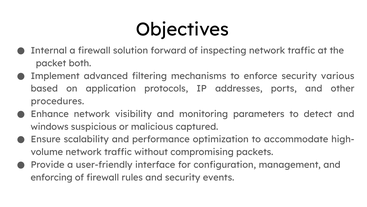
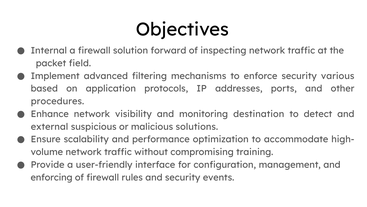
both: both -> field
parameters: parameters -> destination
windows: windows -> external
captured: captured -> solutions
packets: packets -> training
